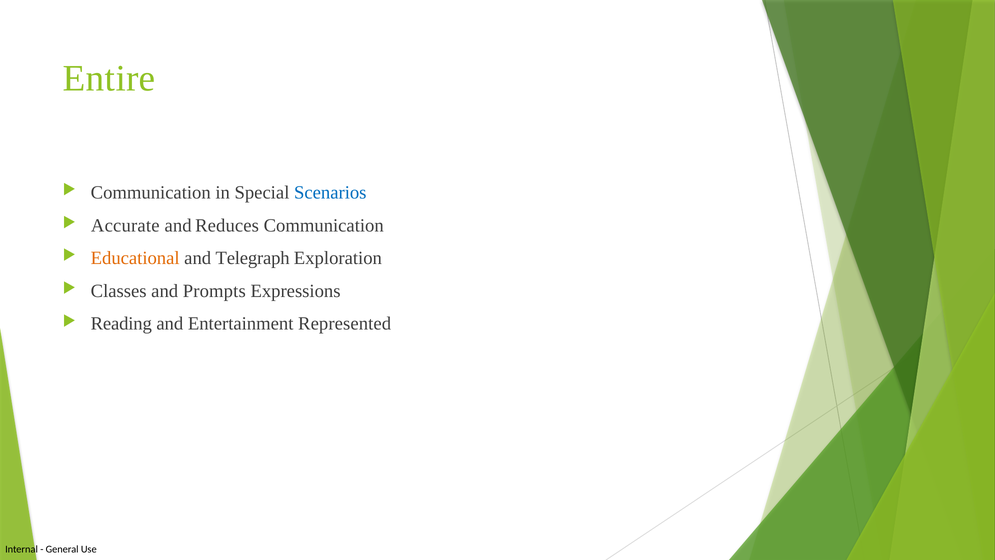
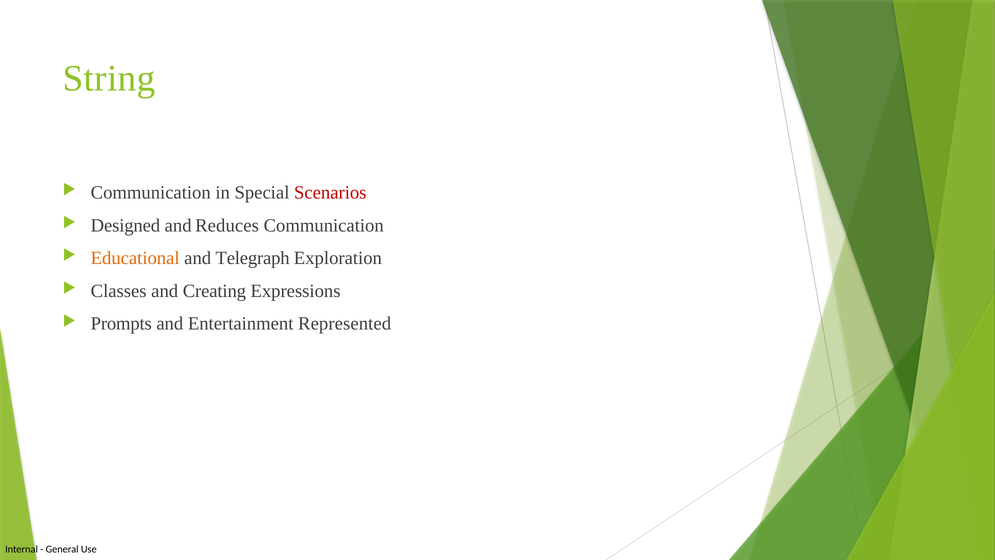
Entire: Entire -> String
Scenarios colour: blue -> red
Accurate: Accurate -> Designed
Prompts: Prompts -> Creating
Reading: Reading -> Prompts
